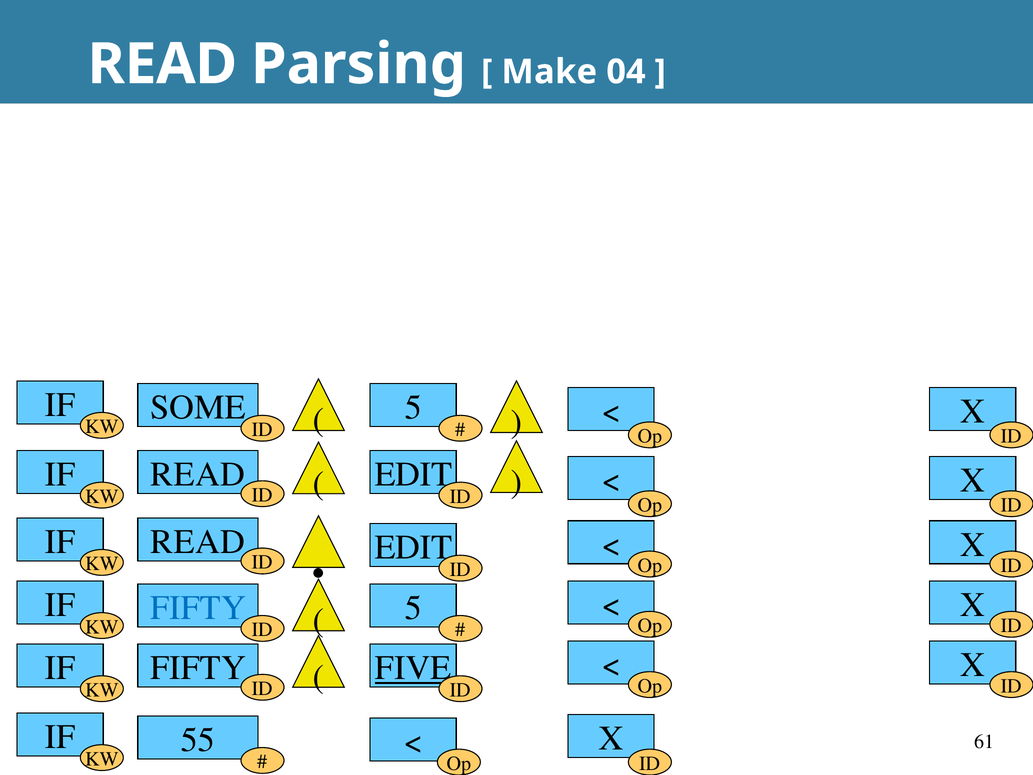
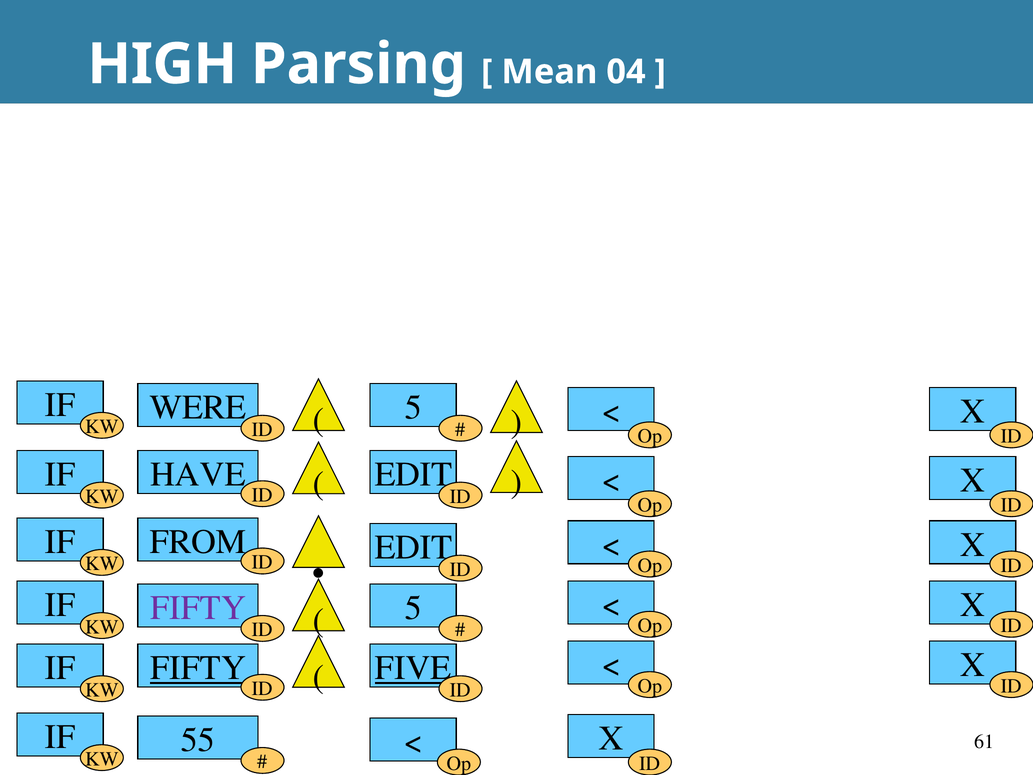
READ at (162, 64): READ -> HIGH
Make: Make -> Mean
SOME: SOME -> WERE
READ at (198, 474): READ -> HAVE
READ at (198, 542): READ -> FROM
FIFTY at (198, 608) colour: blue -> purple
FIFTY at (198, 668) underline: none -> present
